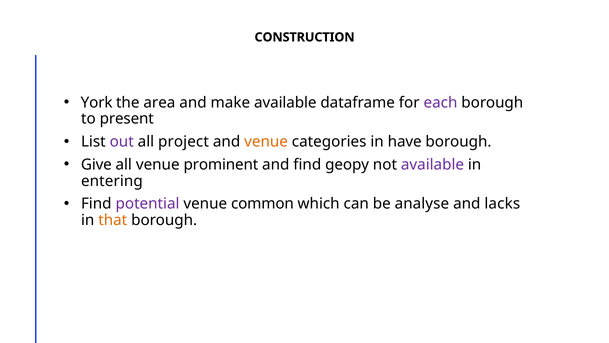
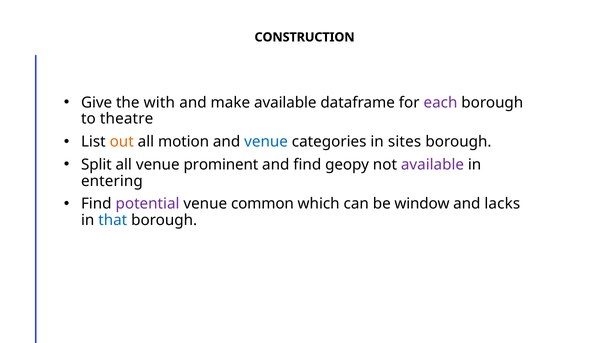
York: York -> Give
area: area -> with
present: present -> theatre
out colour: purple -> orange
project: project -> motion
venue at (266, 142) colour: orange -> blue
have: have -> sites
Give: Give -> Split
analyse: analyse -> window
that colour: orange -> blue
